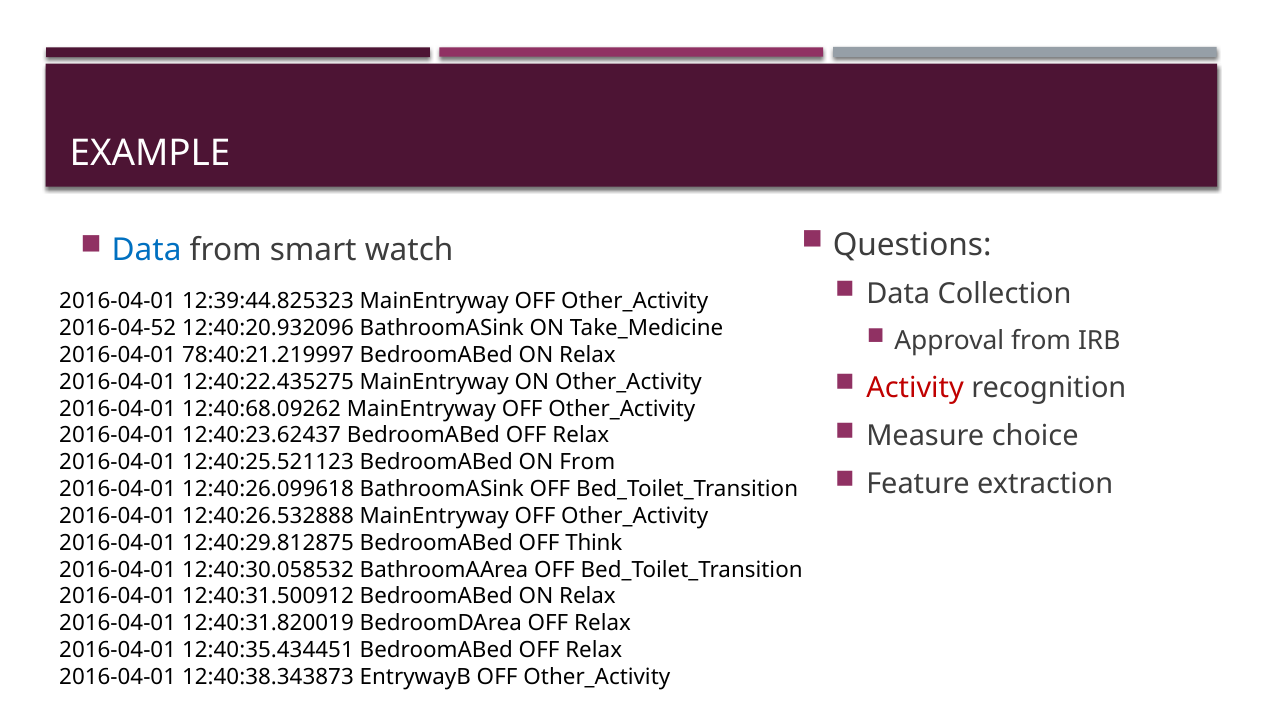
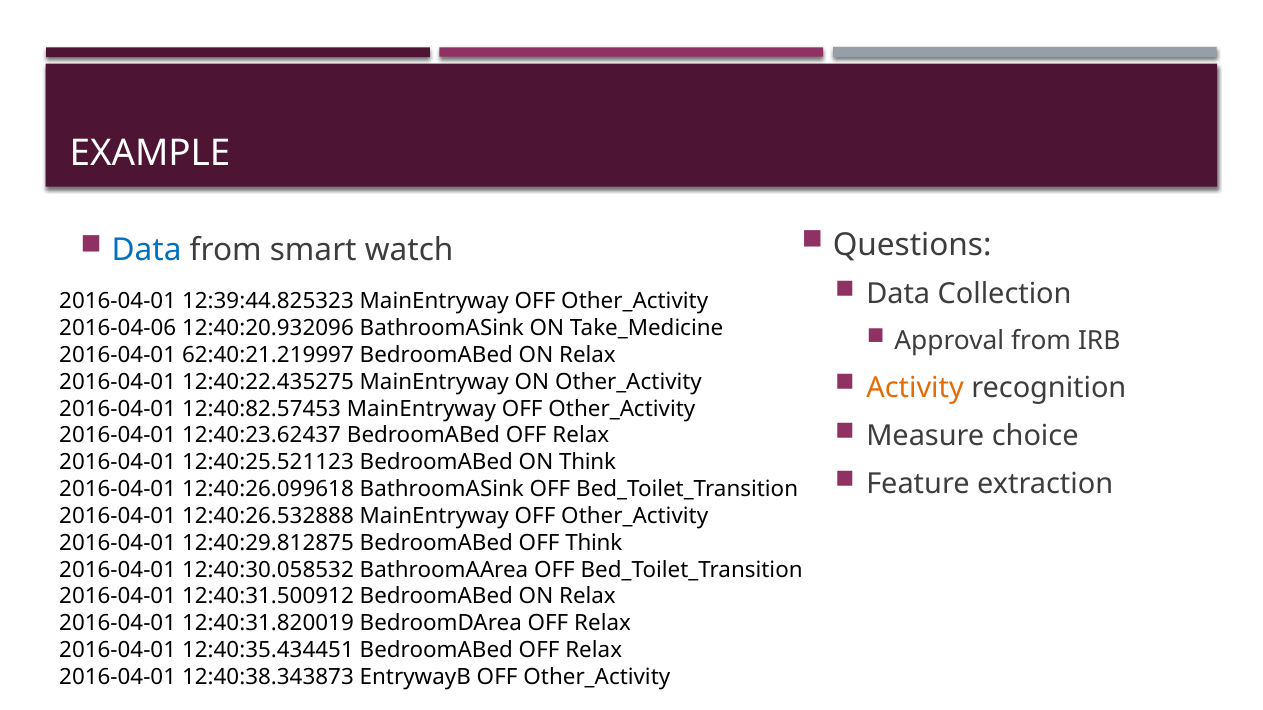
2016-04-52: 2016-04-52 -> 2016-04-06
78:40:21.219997: 78:40:21.219997 -> 62:40:21.219997
Activity colour: red -> orange
12:40:68.09262: 12:40:68.09262 -> 12:40:82.57453
ON From: From -> Think
